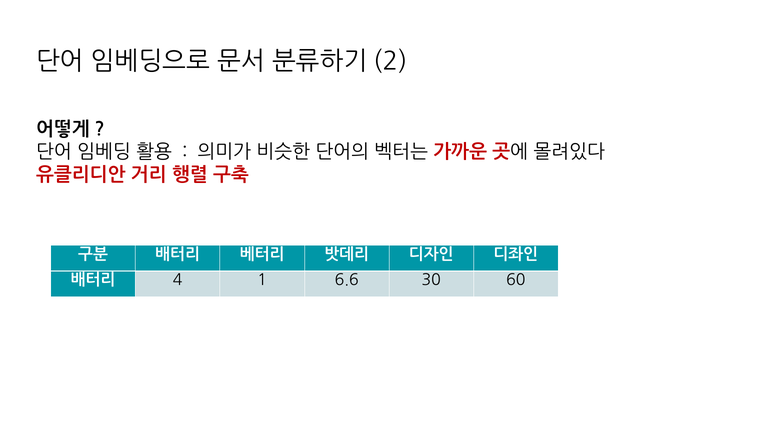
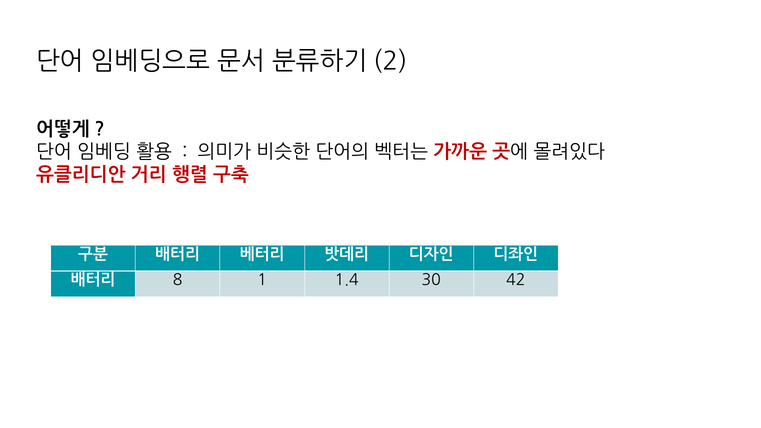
4: 4 -> 8
6.6: 6.6 -> 1.4
60: 60 -> 42
